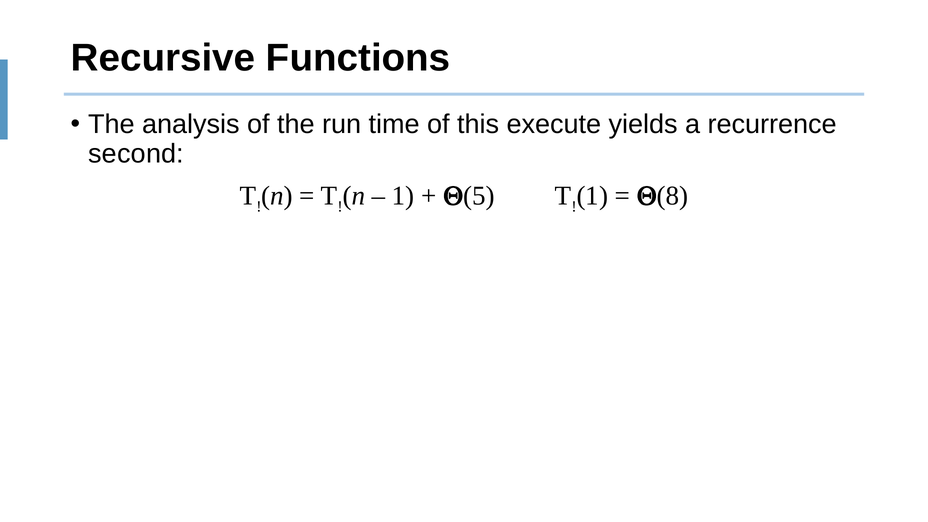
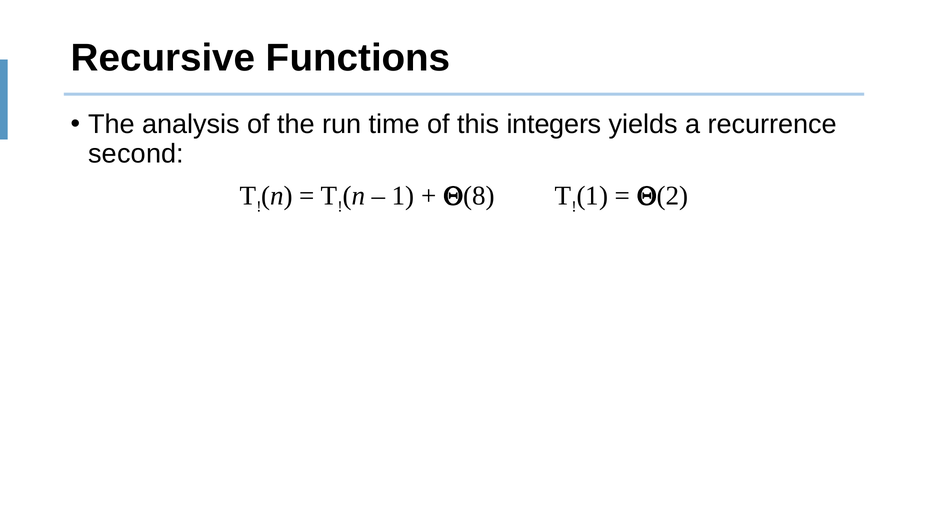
execute: execute -> integers
5: 5 -> 8
8: 8 -> 2
